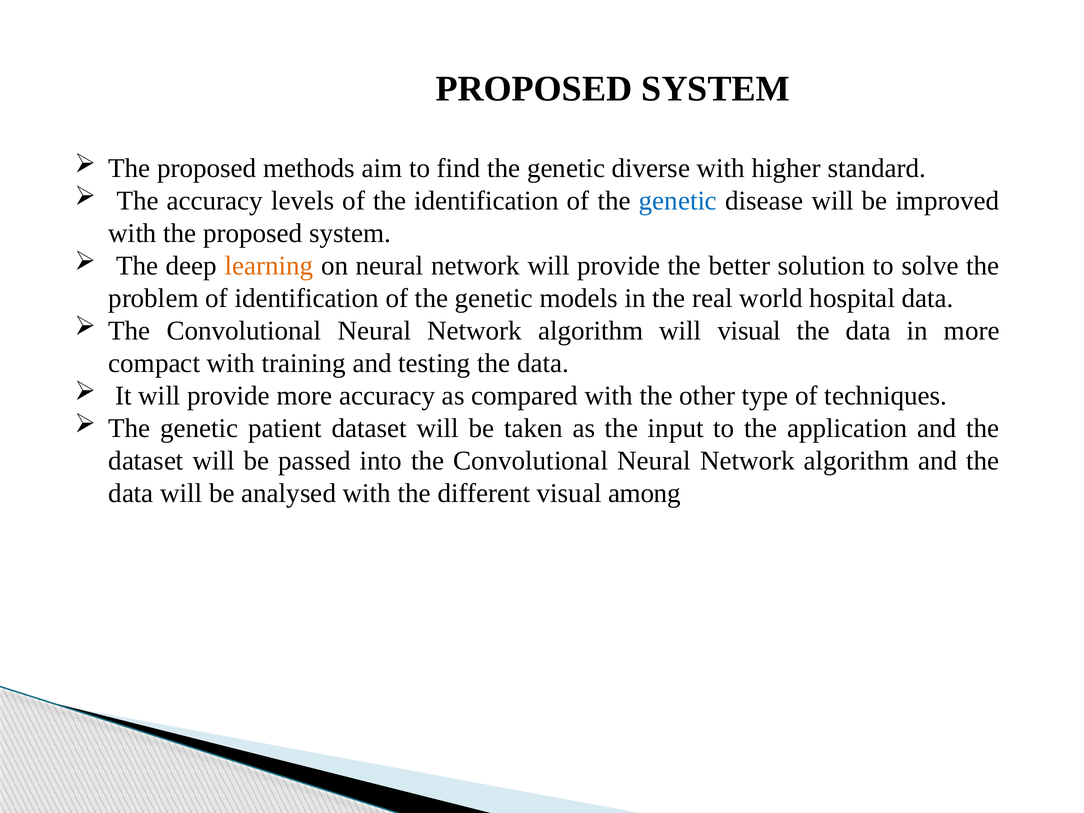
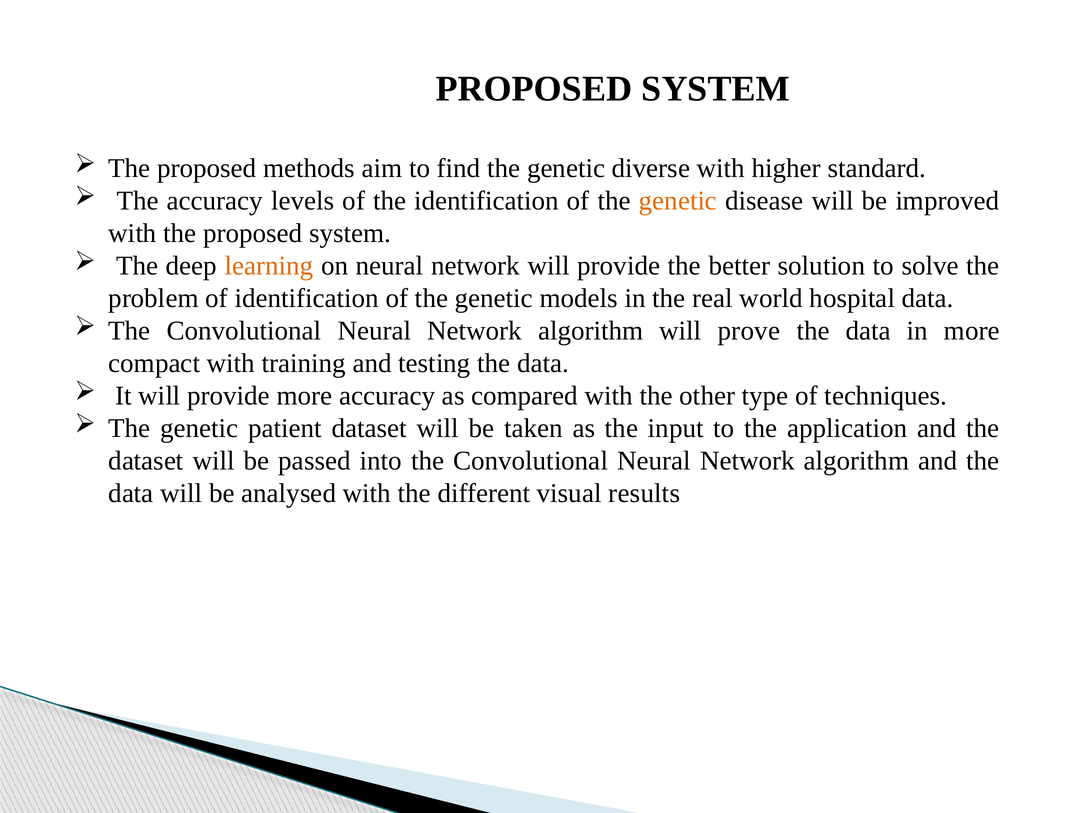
genetic at (678, 201) colour: blue -> orange
will visual: visual -> prove
among: among -> results
